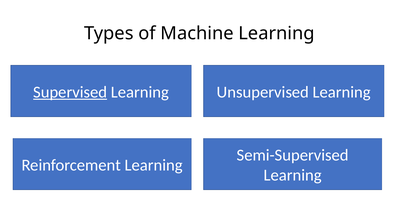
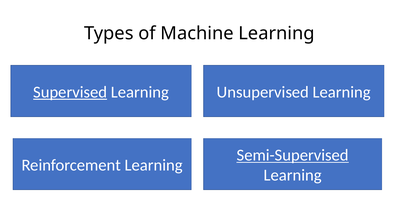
Semi-Supervised underline: none -> present
